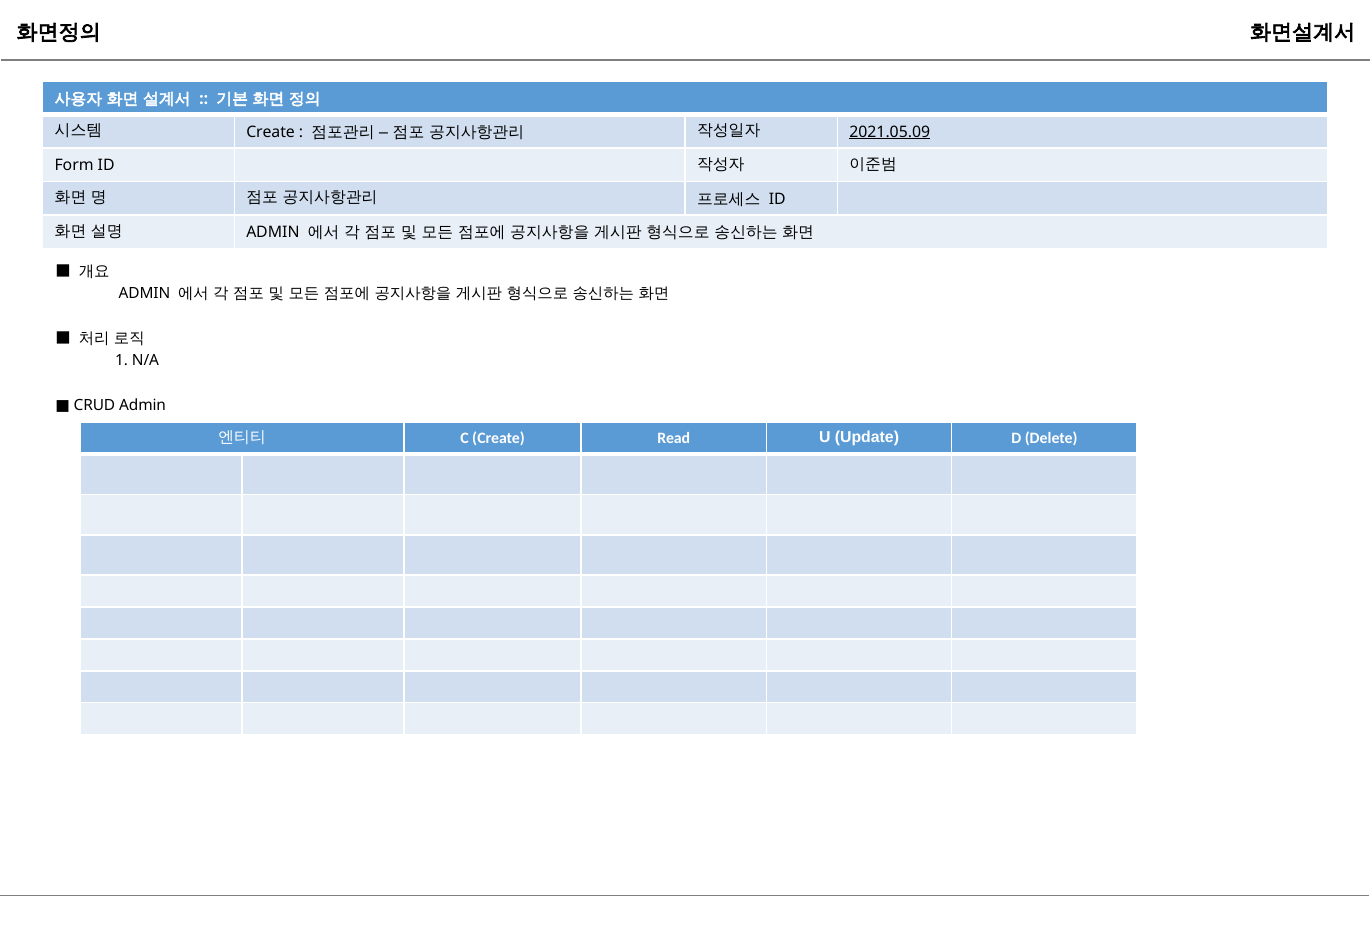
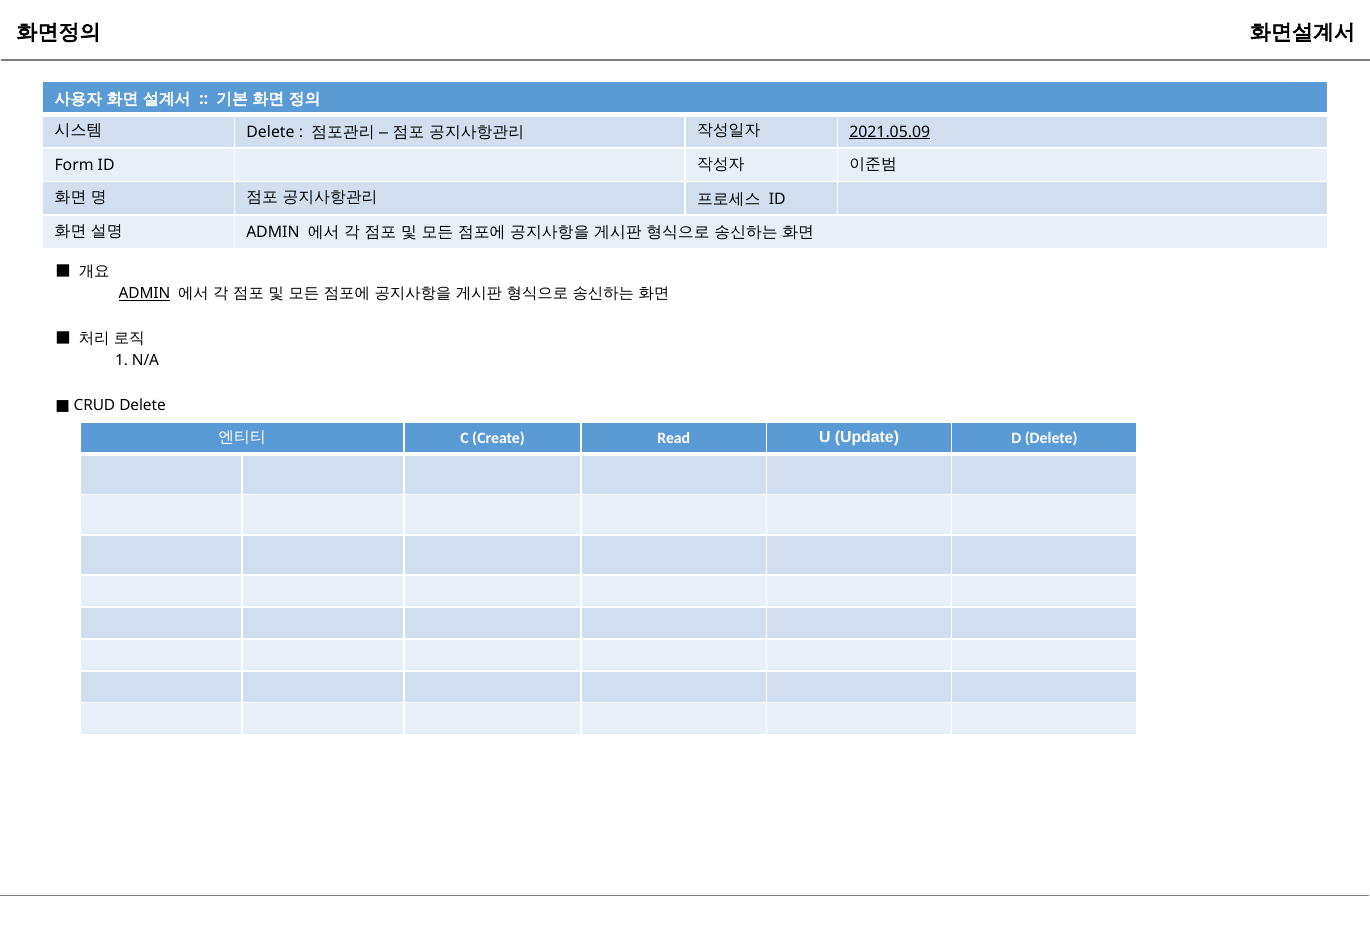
Create at (271, 132): Create -> Delete
ADMIN at (144, 294) underline: none -> present
Admin at (143, 406): Admin -> Delete
